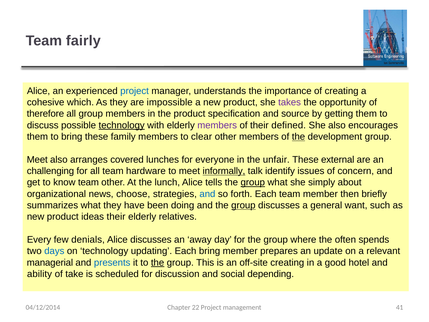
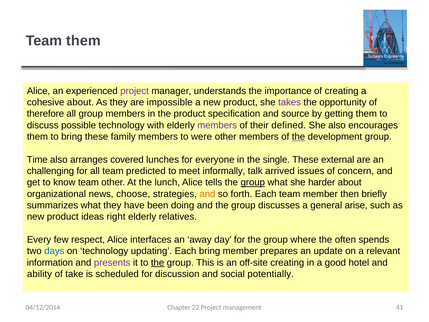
Team fairly: fairly -> them
project at (135, 91) colour: blue -> purple
cohesive which: which -> about
technology at (122, 125) underline: present -> none
clear: clear -> were
Meet at (37, 159): Meet -> Time
unfair: unfair -> single
hardware: hardware -> predicted
informally underline: present -> none
identify: identify -> arrived
simply: simply -> harder
and at (207, 194) colour: blue -> orange
group at (243, 205) underline: present -> none
want: want -> arise
ideas their: their -> right
denials: denials -> respect
Alice discusses: discusses -> interfaces
managerial: managerial -> information
presents colour: blue -> purple
depending: depending -> potentially
